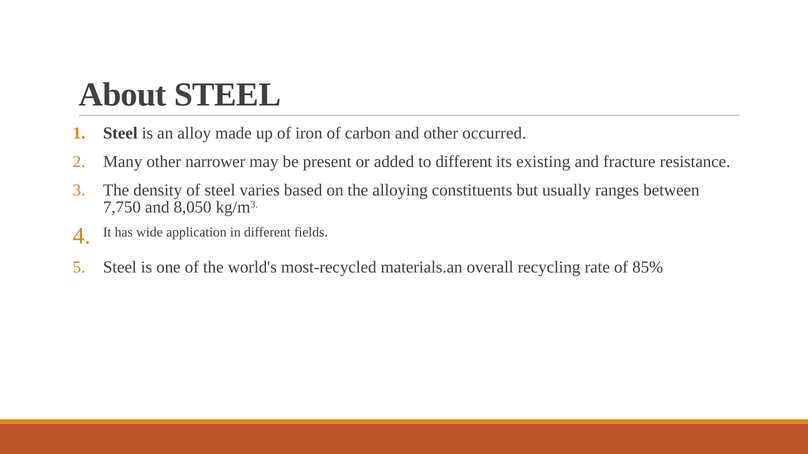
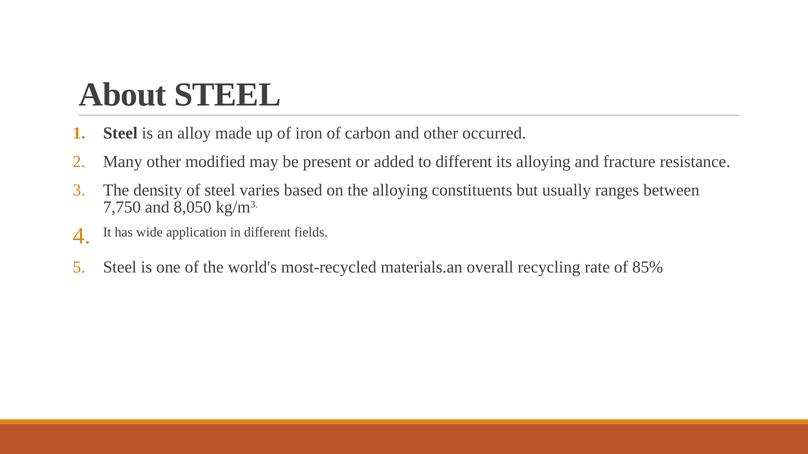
narrower: narrower -> modified
its existing: existing -> alloying
